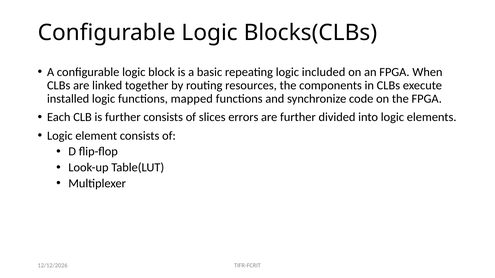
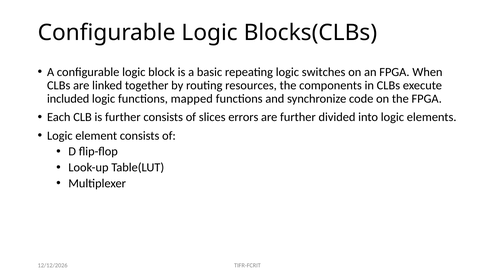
included: included -> switches
installed: installed -> included
